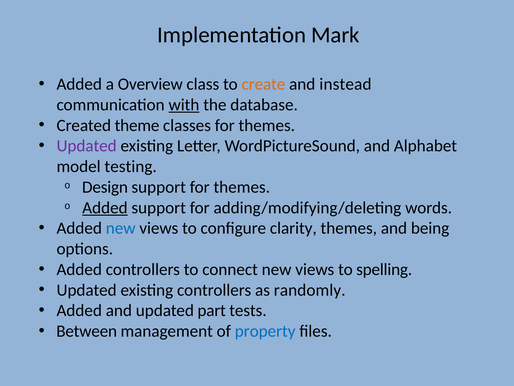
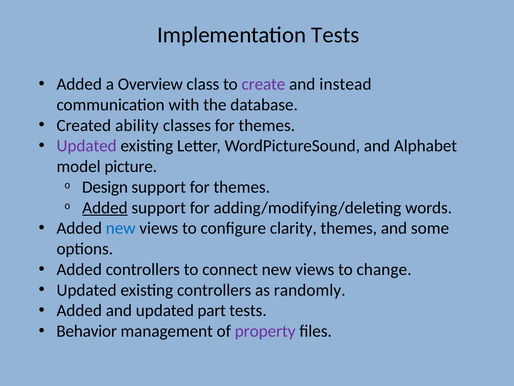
Implementation Mark: Mark -> Tests
create colour: orange -> purple
with underline: present -> none
theme: theme -> ability
testing: testing -> picture
being: being -> some
spelling: spelling -> change
Between: Between -> Behavior
property colour: blue -> purple
